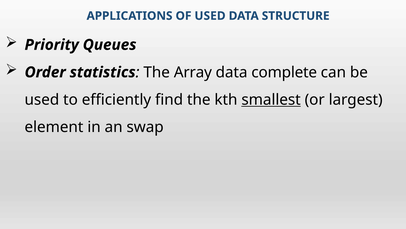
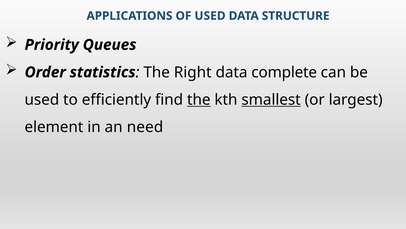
Array: Array -> Right
the at (199, 100) underline: none -> present
swap: swap -> need
